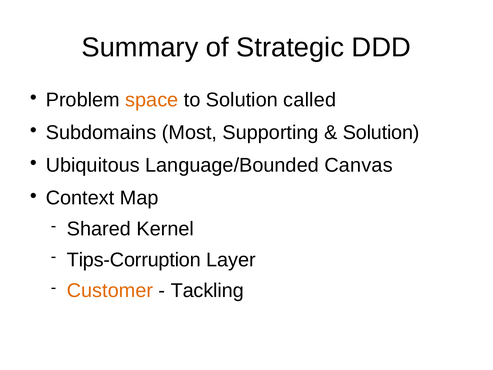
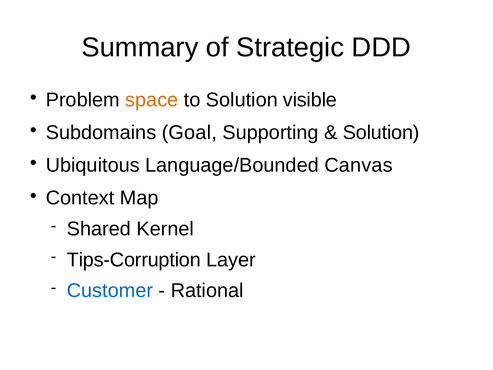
called: called -> visible
Most: Most -> Goal
Customer colour: orange -> blue
Tackling: Tackling -> Rational
